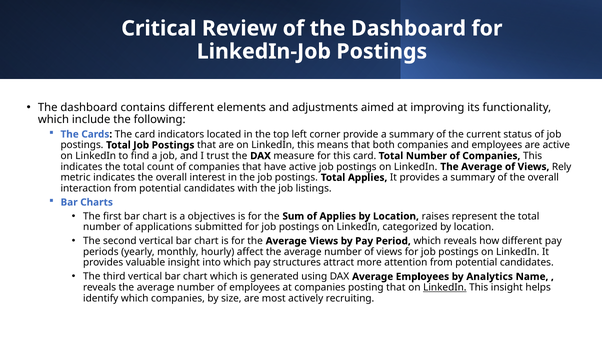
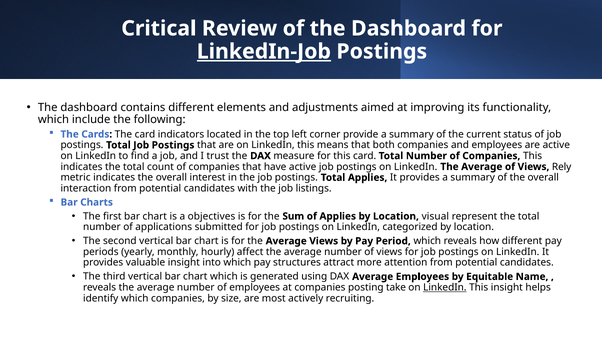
LinkedIn-Job underline: none -> present
raises: raises -> visual
Analytics: Analytics -> Equitable
posting that: that -> take
